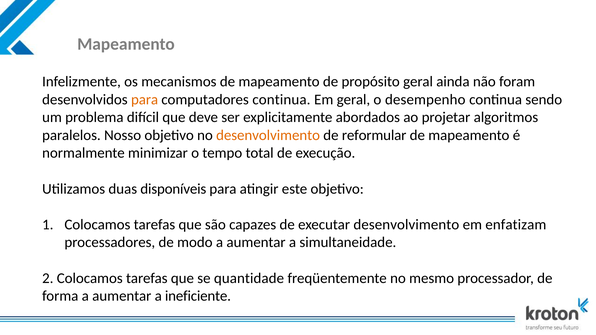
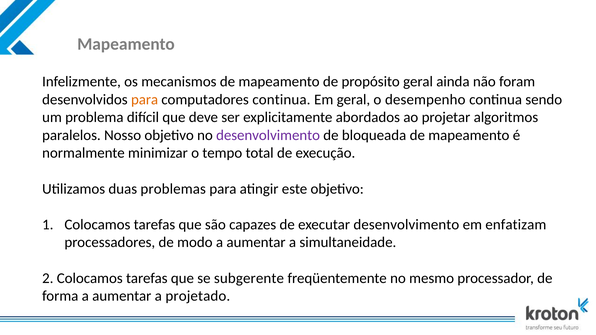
desenvolvimento at (268, 135) colour: orange -> purple
reformular: reformular -> bloqueada
disponíveis: disponíveis -> problemas
quantidade: quantidade -> subgerente
ineficiente: ineficiente -> projetado
